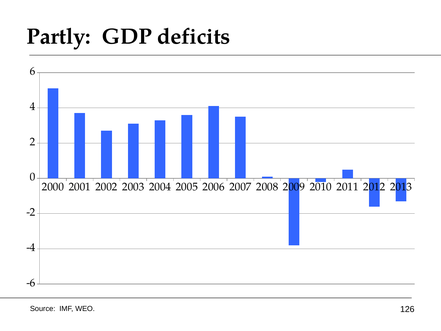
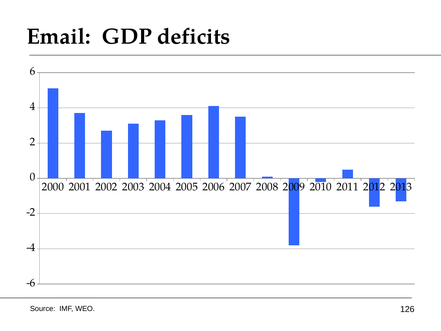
Partly: Partly -> Email
